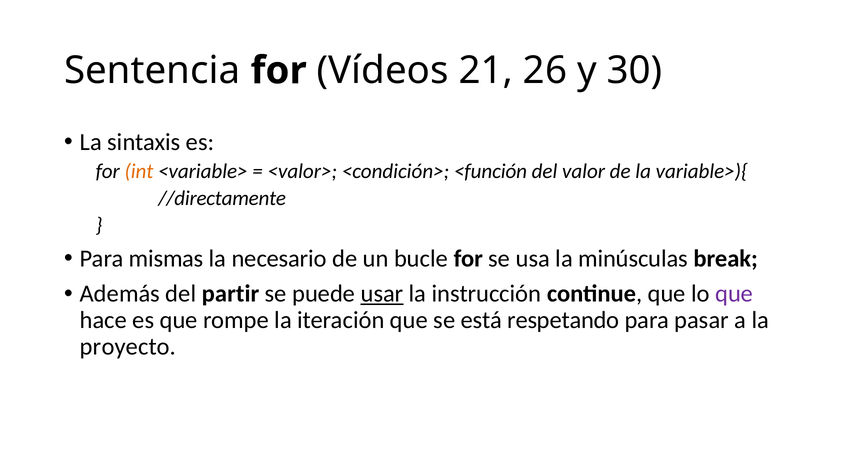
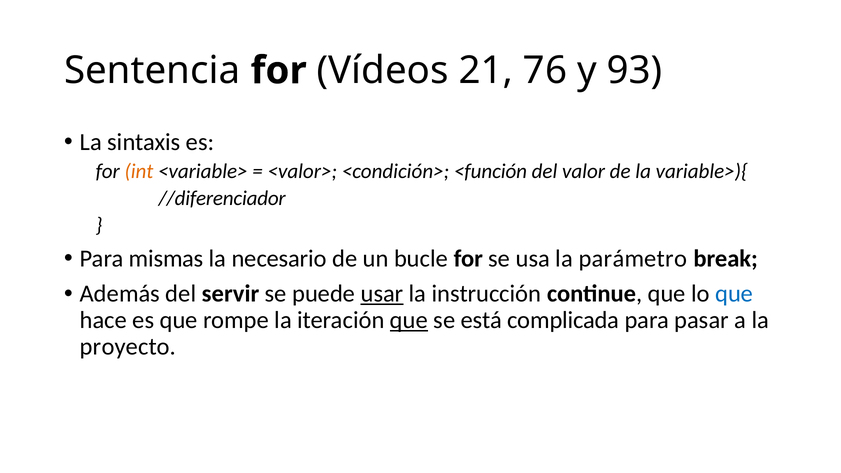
26: 26 -> 76
30: 30 -> 93
//directamente: //directamente -> //diferenciador
minúsculas: minúsculas -> parámetro
partir: partir -> servir
que at (734, 294) colour: purple -> blue
que at (409, 320) underline: none -> present
respetando: respetando -> complicada
